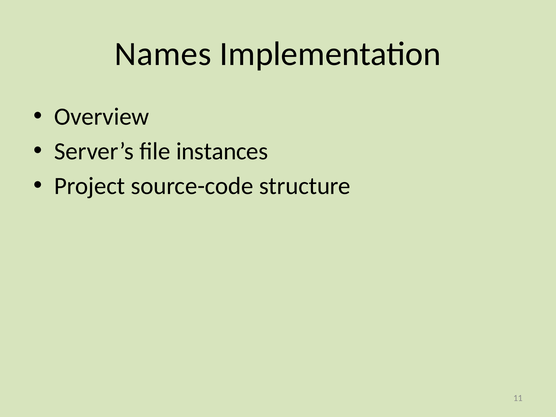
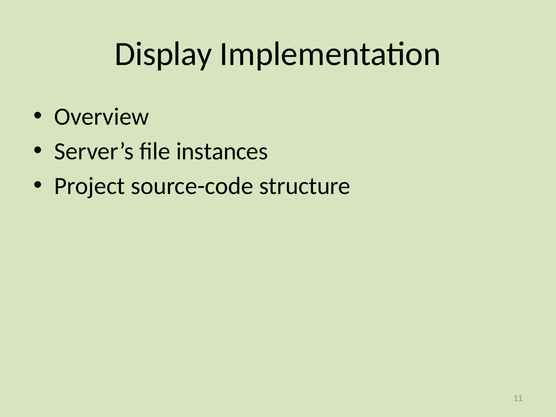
Names: Names -> Display
